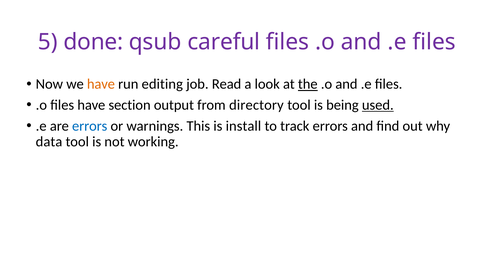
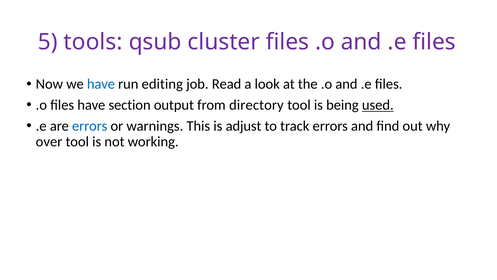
done: done -> tools
careful: careful -> cluster
have at (101, 84) colour: orange -> blue
the underline: present -> none
install: install -> adjust
data: data -> over
